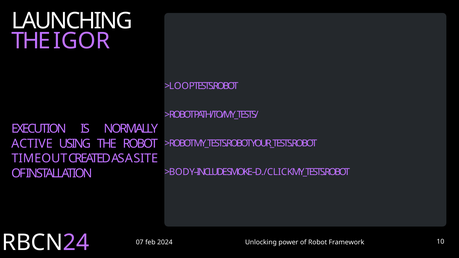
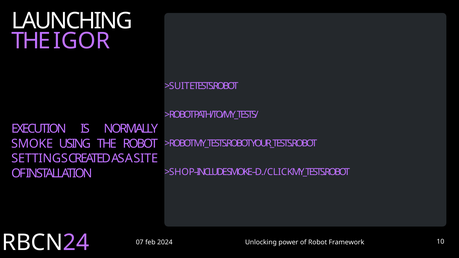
LOOP: LOOP -> SUITE
ACTIVE at (32, 144): ACTIVE -> SMOKE
TIMEOUT: TIMEOUT -> SETTINGS
BODY: BODY -> SHOP
